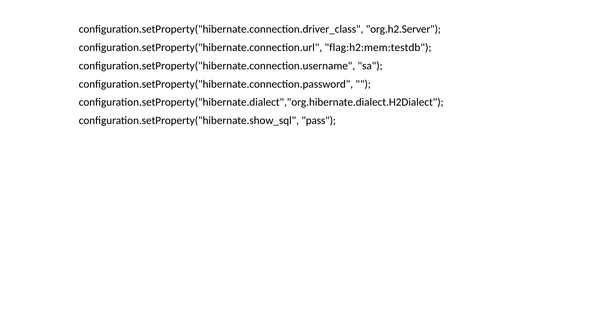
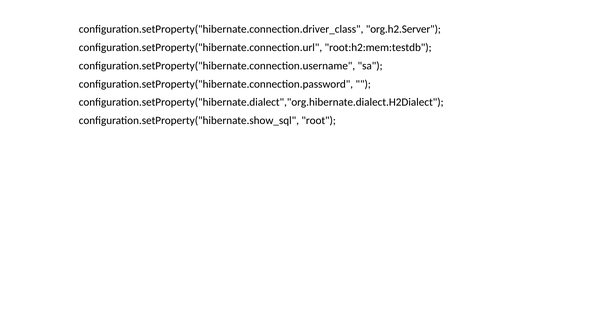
flag:h2:mem:testdb: flag:h2:mem:testdb -> root:h2:mem:testdb
pass: pass -> root
